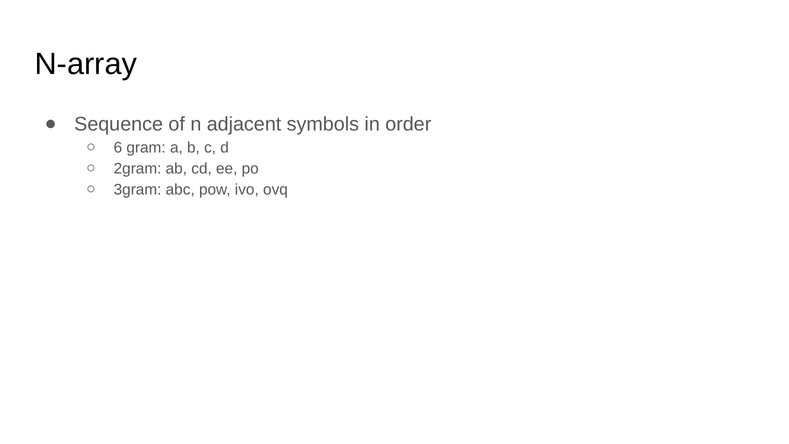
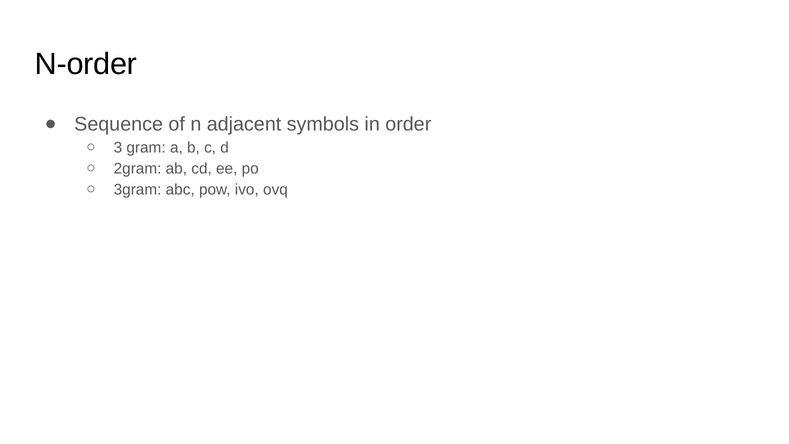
N-array: N-array -> N-order
6: 6 -> 3
